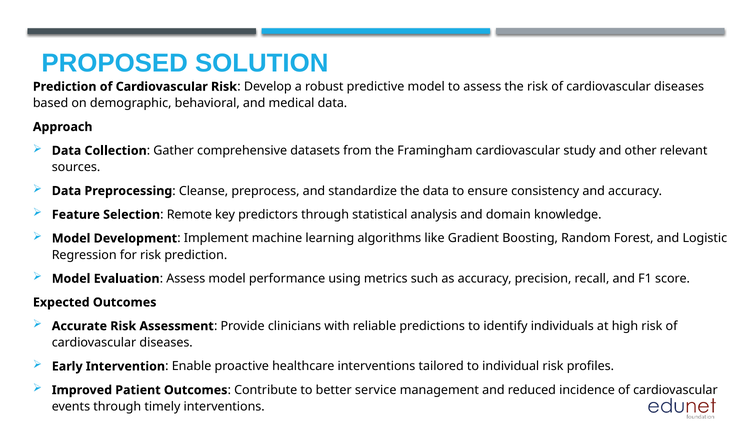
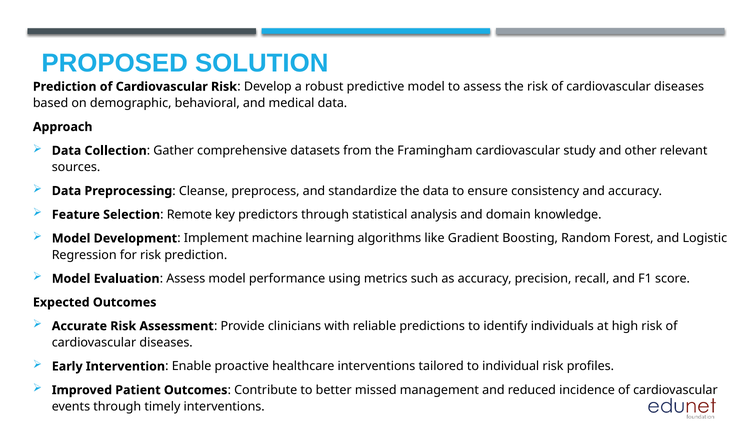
service: service -> missed
